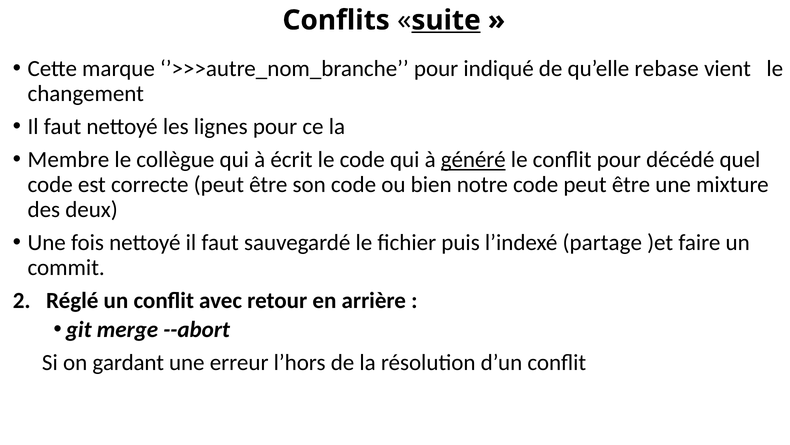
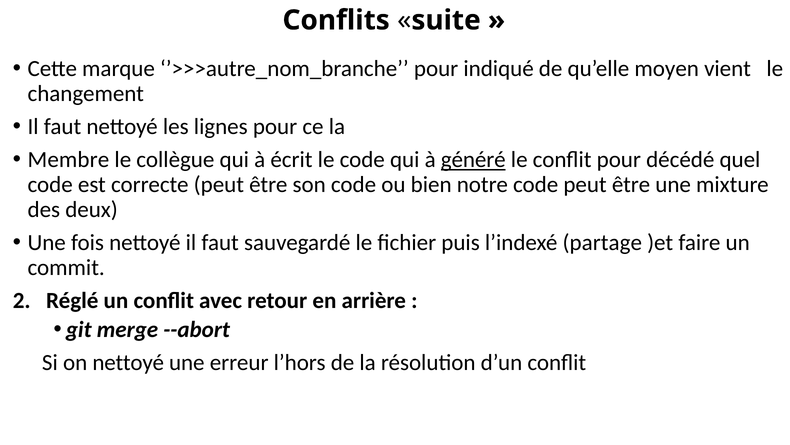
suite underline: present -> none
rebase: rebase -> moyen
on gardant: gardant -> nettoyé
